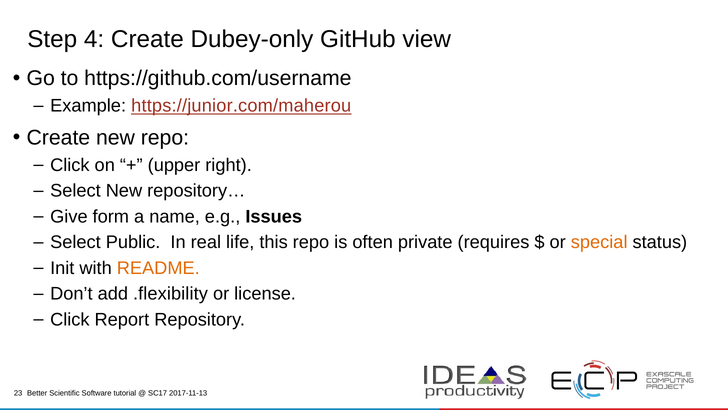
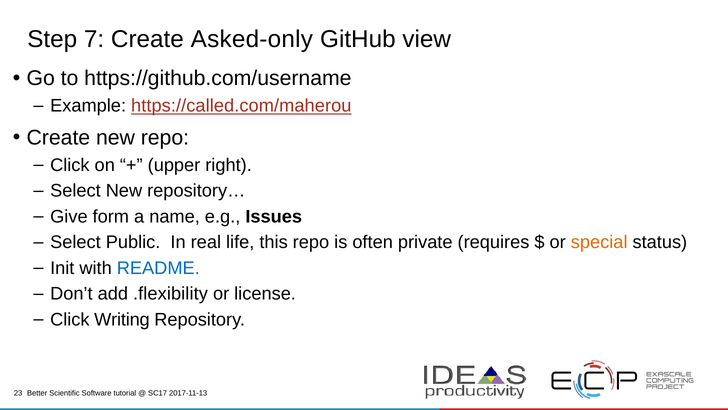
4: 4 -> 7
Dubey-only: Dubey-only -> Asked-only
https://junior.com/maherou: https://junior.com/maherou -> https://called.com/maherou
README colour: orange -> blue
Report: Report -> Writing
